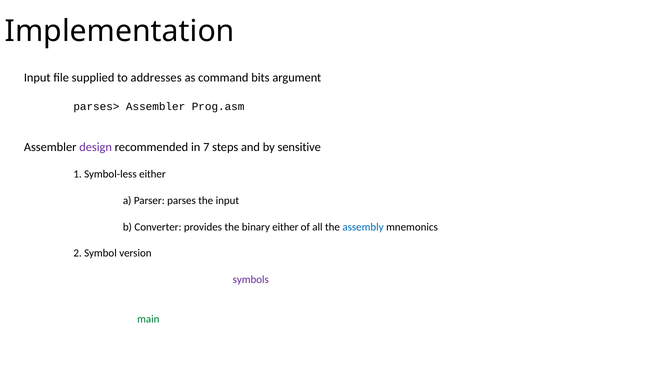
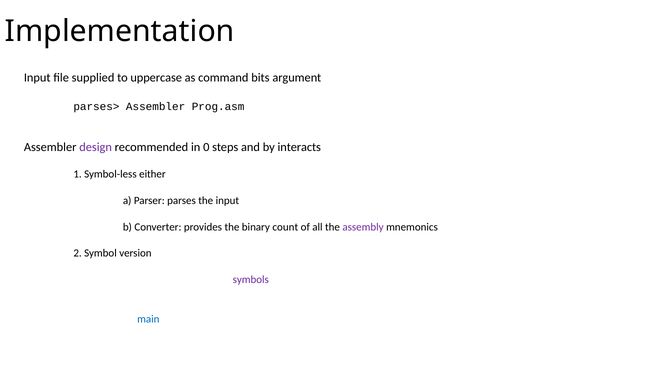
addresses: addresses -> uppercase
7: 7 -> 0
sensitive: sensitive -> interacts
binary either: either -> count
assembly colour: blue -> purple
main colour: green -> blue
